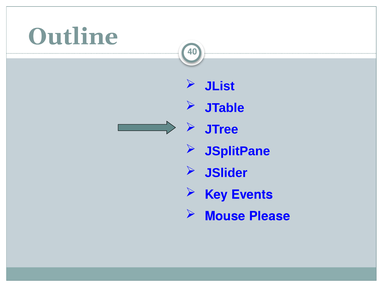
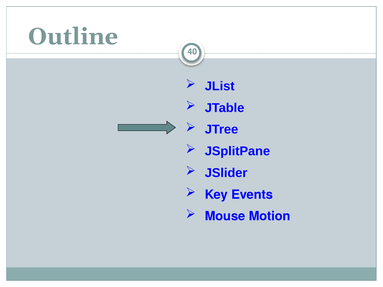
Please: Please -> Motion
